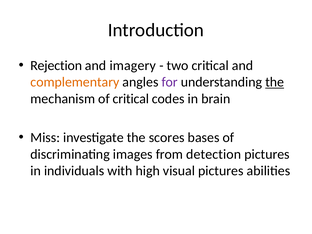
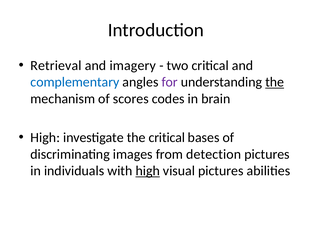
Rejection: Rejection -> Retrieval
complementary colour: orange -> blue
of critical: critical -> scores
Miss at (45, 138): Miss -> High
the scores: scores -> critical
high at (148, 171) underline: none -> present
